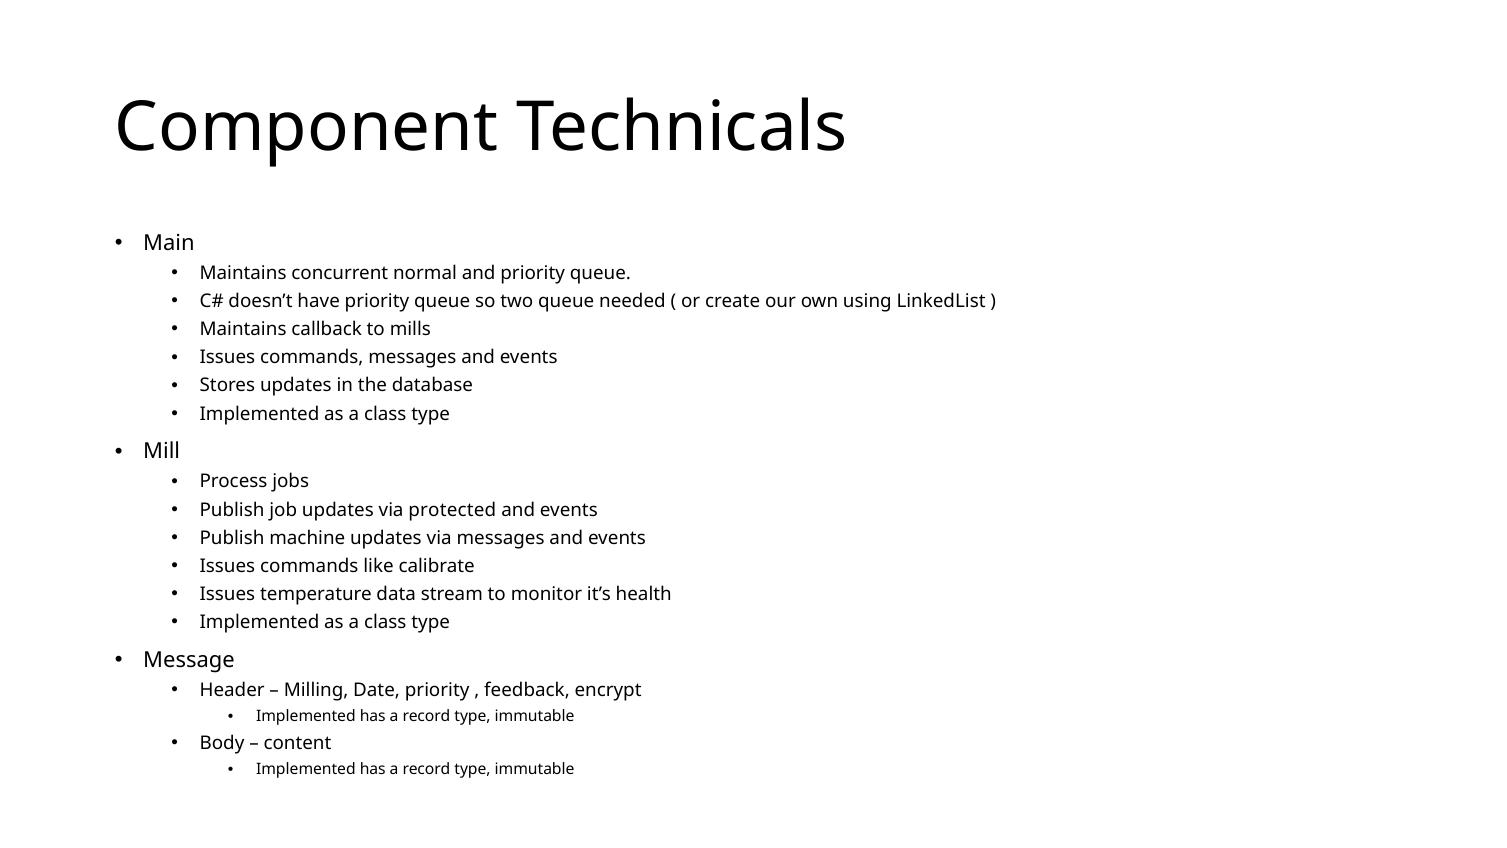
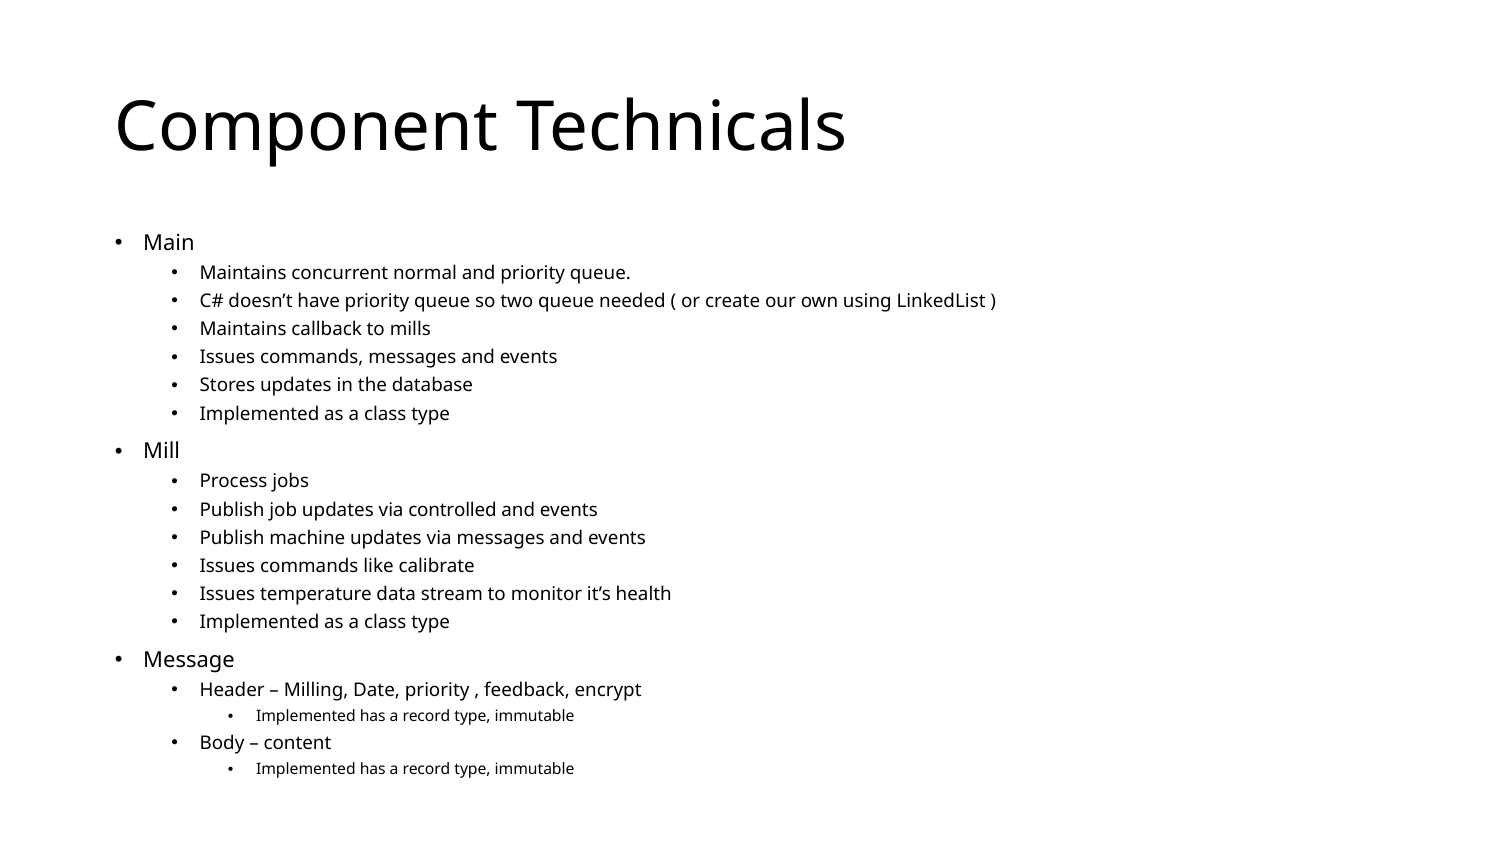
protected: protected -> controlled
